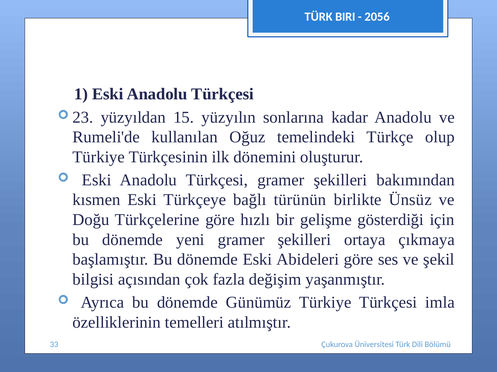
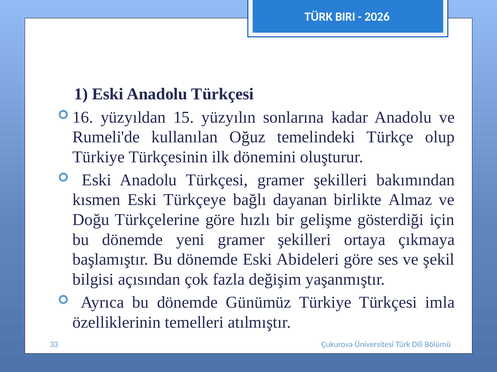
2056: 2056 -> 2026
23: 23 -> 16
türünün: türünün -> dayanan
Ünsüz: Ünsüz -> Almaz
